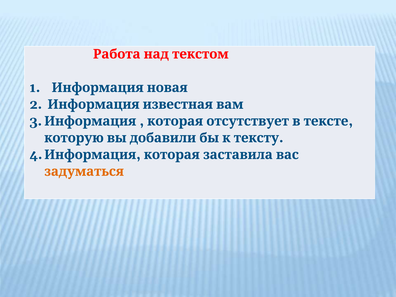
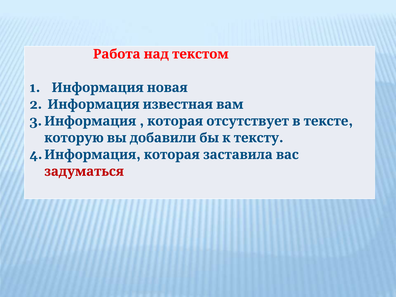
задуматься colour: orange -> red
